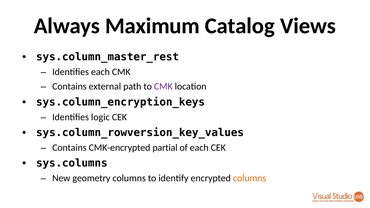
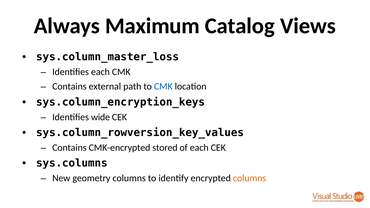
sys.column_master_rest: sys.column_master_rest -> sys.column_master_loss
CMK at (163, 87) colour: purple -> blue
logic: logic -> wide
partial: partial -> stored
